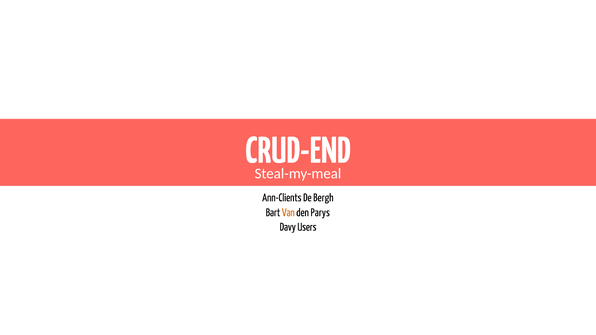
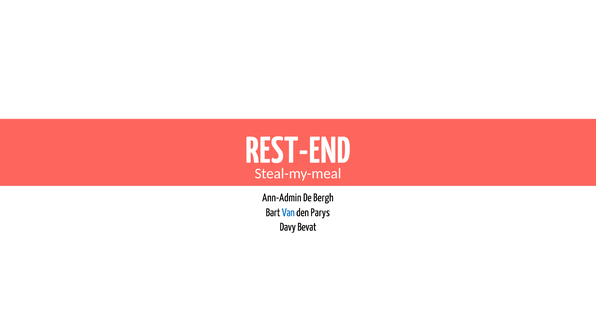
CRUD-END: CRUD-END -> REST-END
Ann-Clients: Ann-Clients -> Ann-Admin
Van colour: orange -> blue
Users: Users -> Bevat
